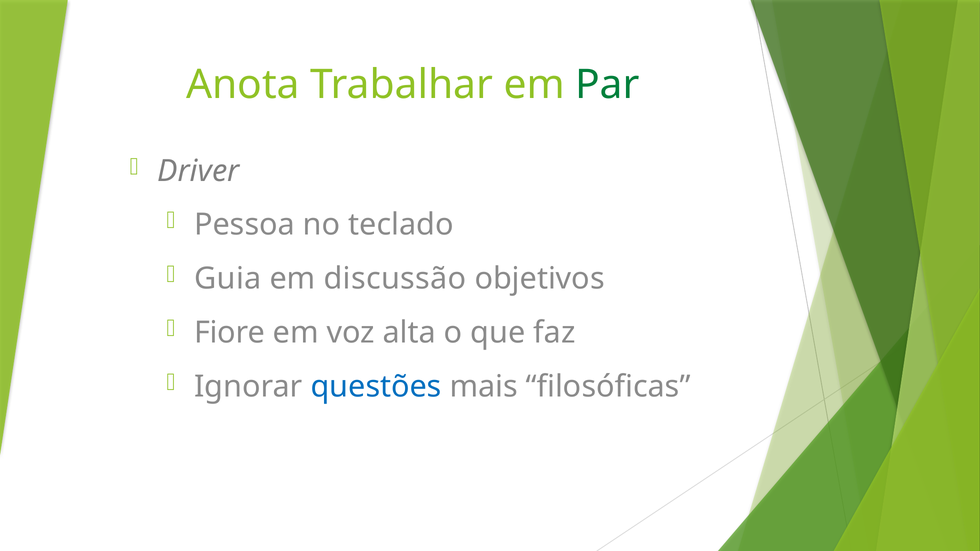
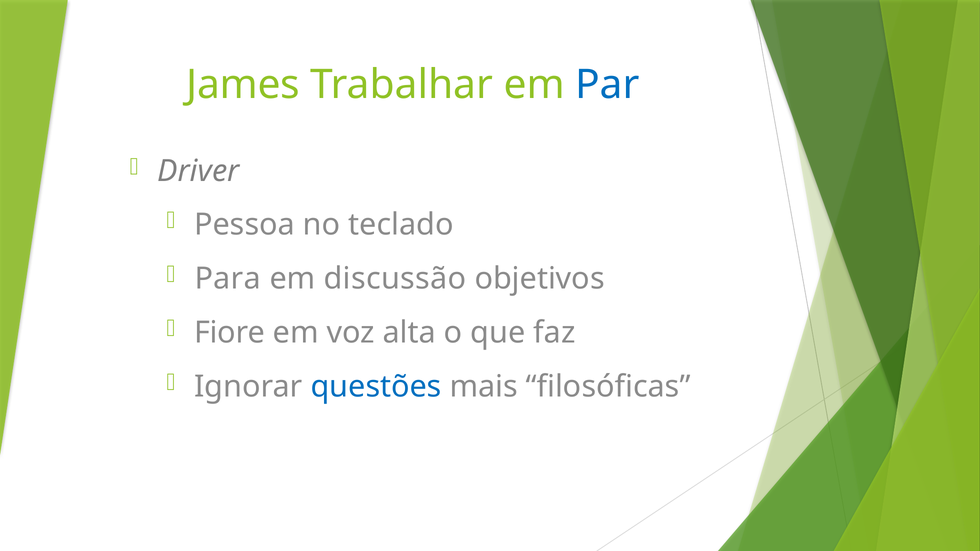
Anota: Anota -> James
Par colour: green -> blue
Guia: Guia -> Para
